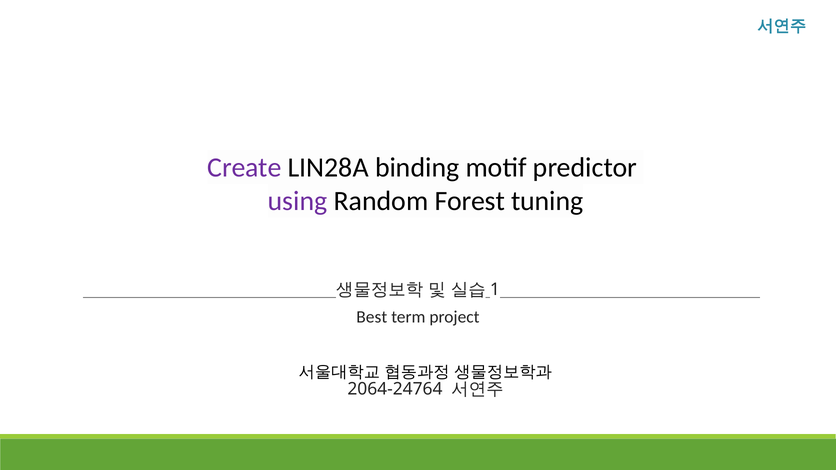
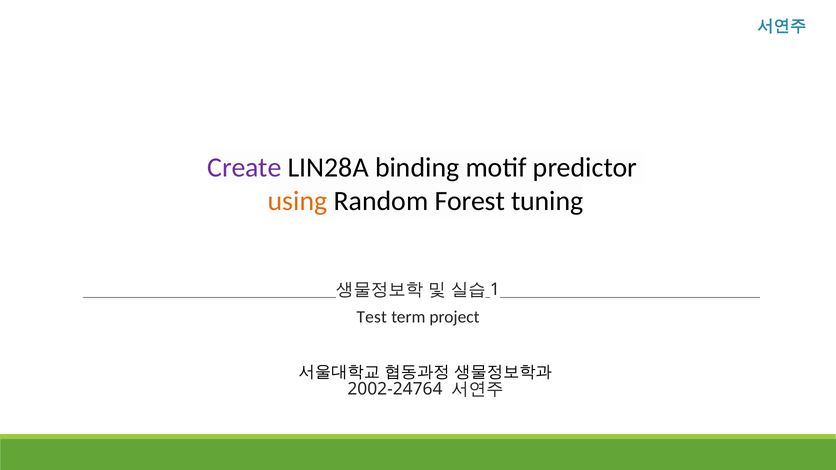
using colour: purple -> orange
Best: Best -> Test
2064-24764: 2064-24764 -> 2002-24764
